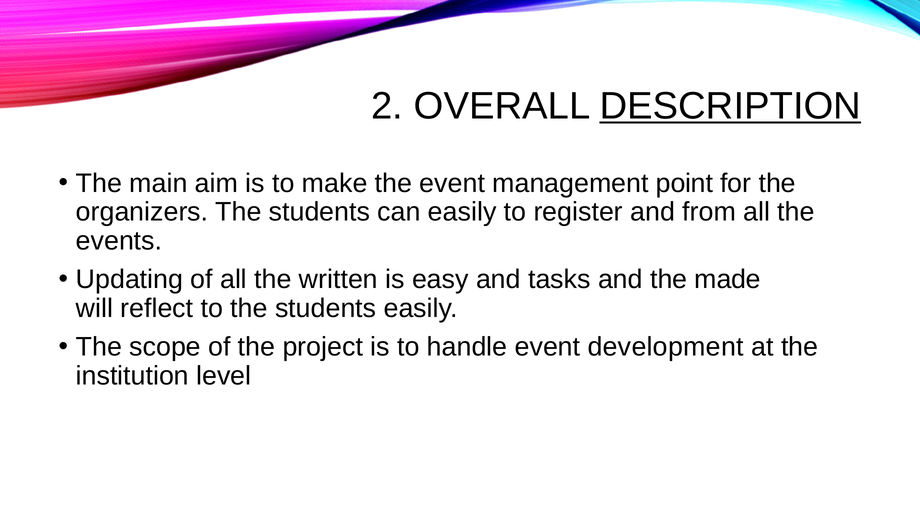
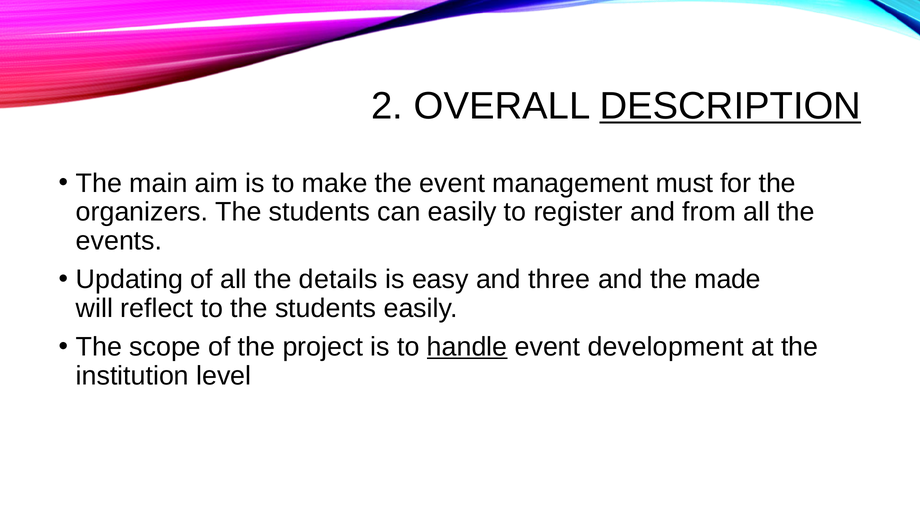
point: point -> must
written: written -> details
tasks: tasks -> three
handle underline: none -> present
